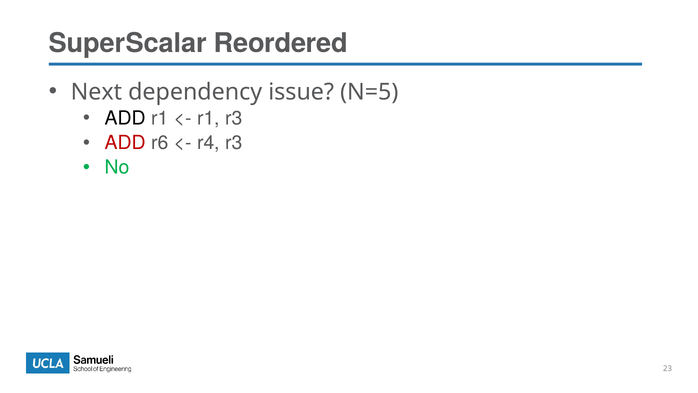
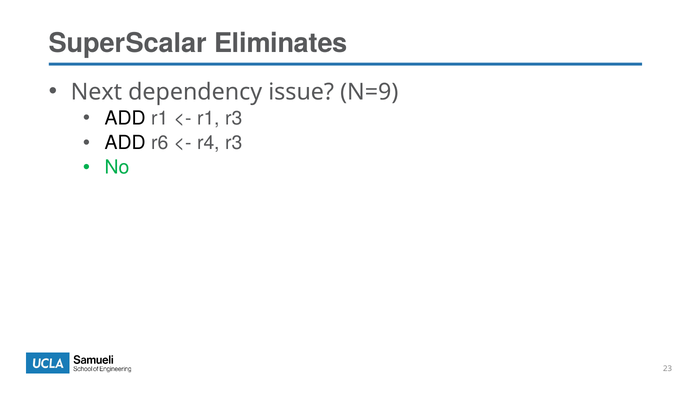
Reordered: Reordered -> Eliminates
N=5: N=5 -> N=9
ADD at (125, 143) colour: red -> black
